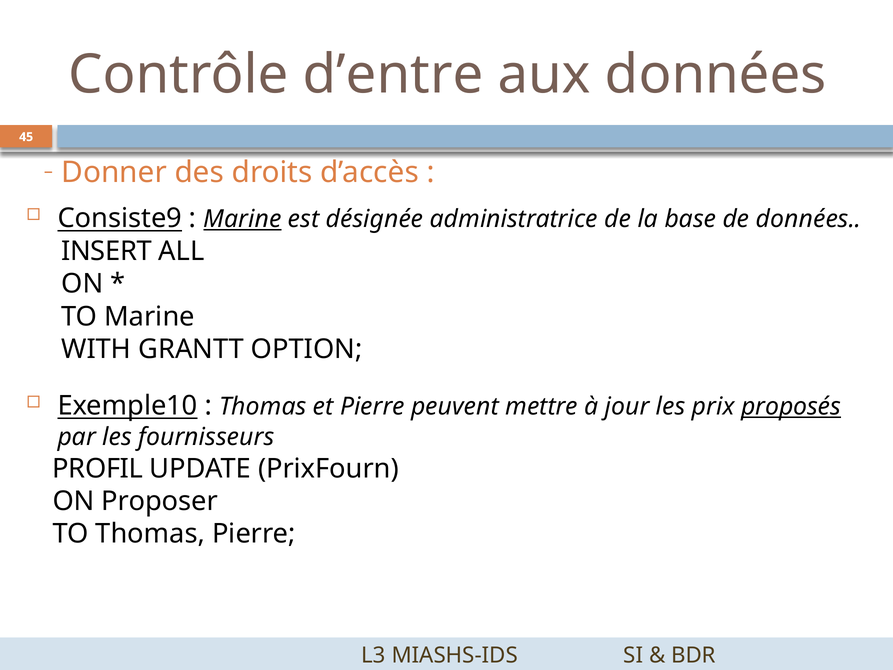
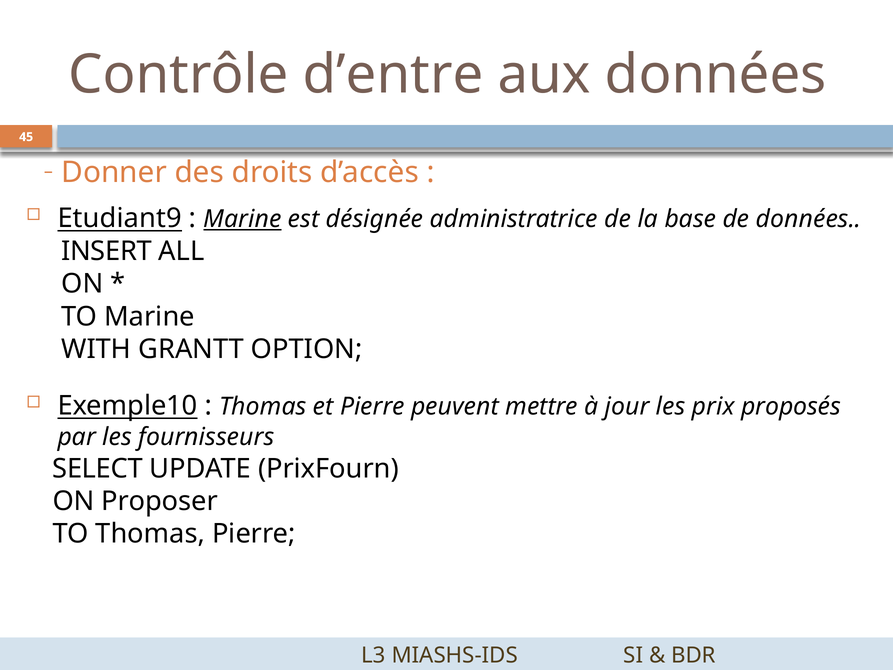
Consiste9: Consiste9 -> Etudiant9
proposés underline: present -> none
PROFIL: PROFIL -> SELECT
